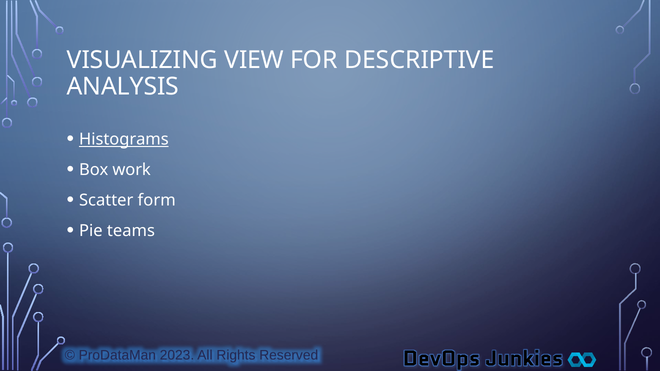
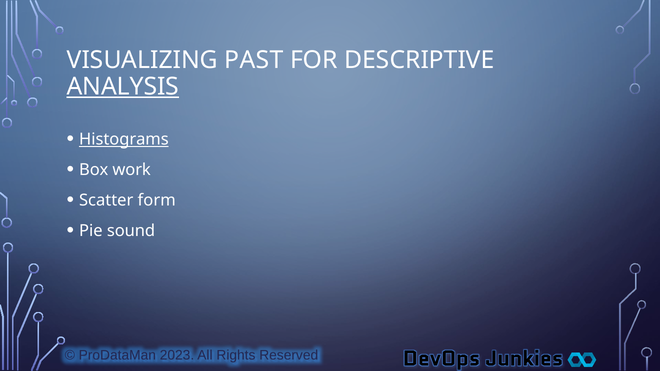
VIEW: VIEW -> PAST
ANALYSIS underline: none -> present
teams: teams -> sound
